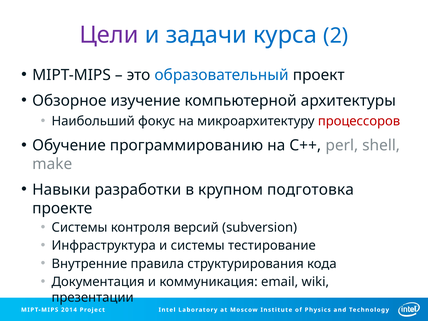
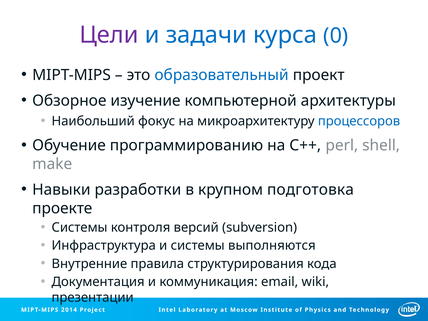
курса 2: 2 -> 0
процессоров colour: red -> blue
тестирование: тестирование -> выполняются
